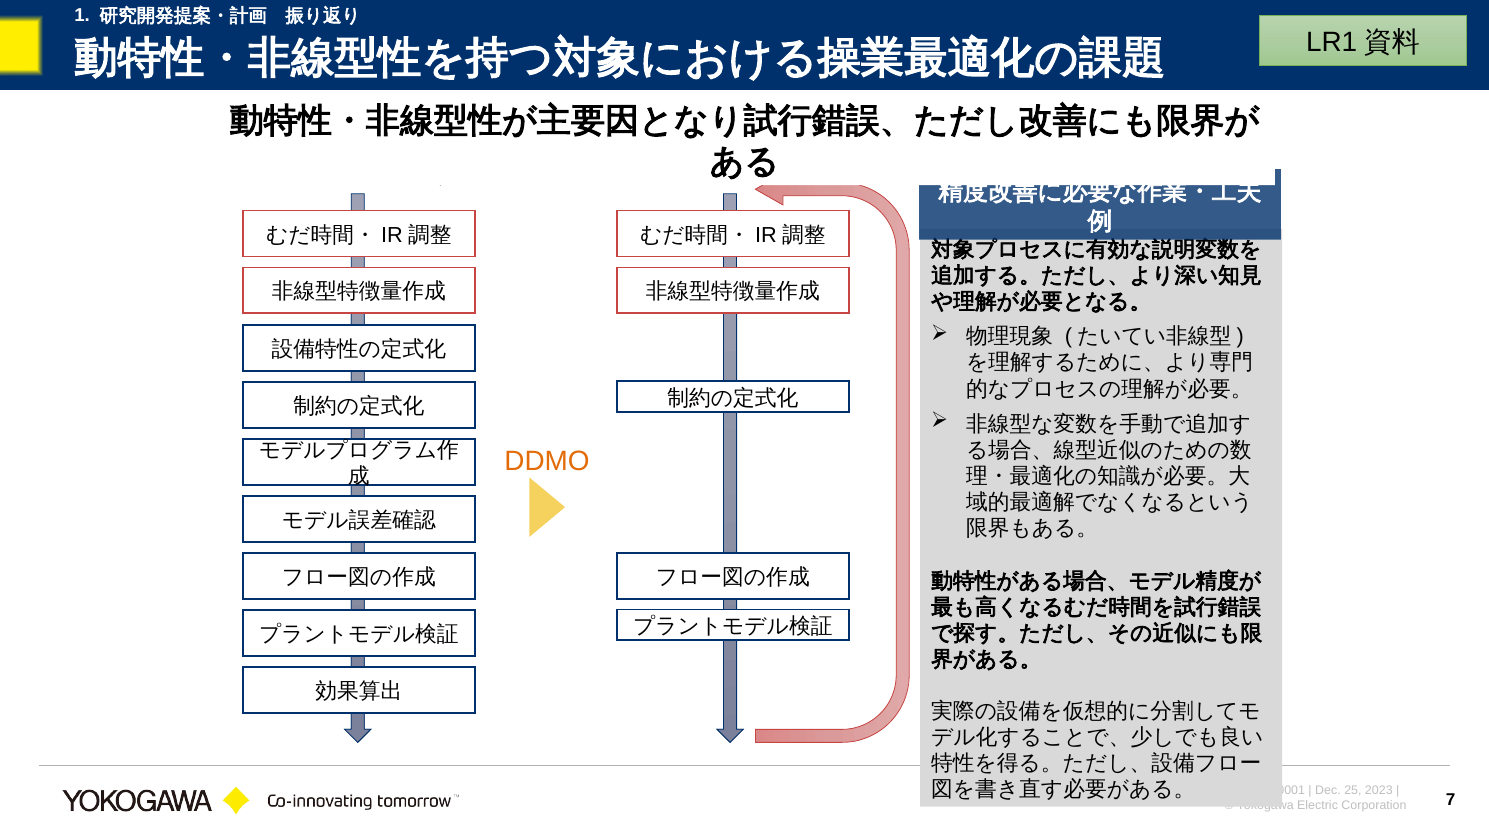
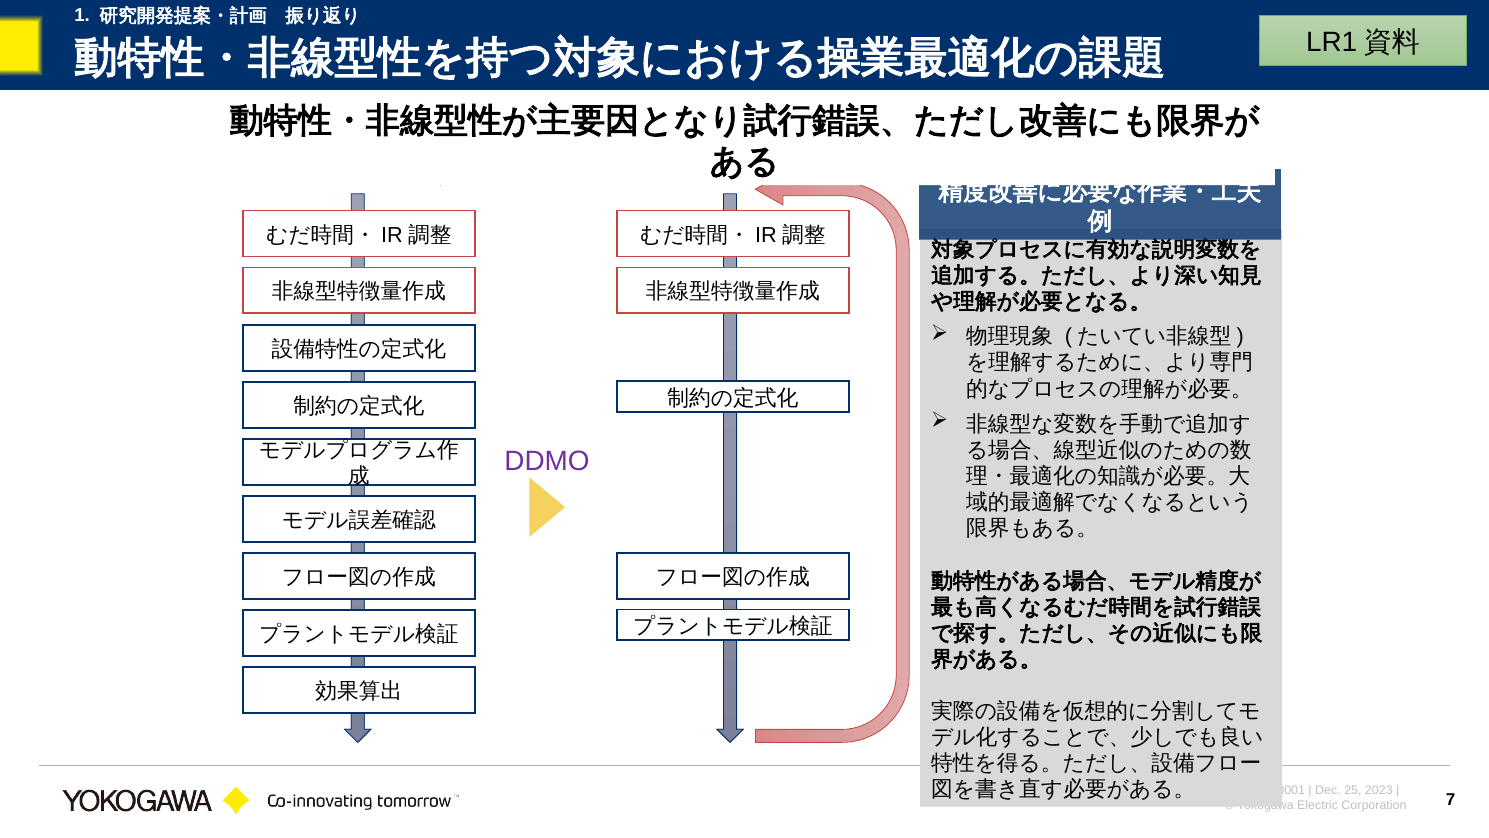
DDMO colour: orange -> purple
